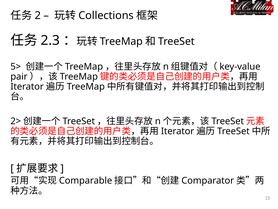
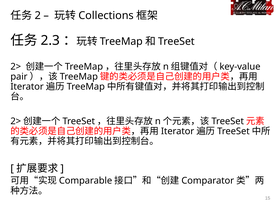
5> at (16, 66): 5> -> 2>
